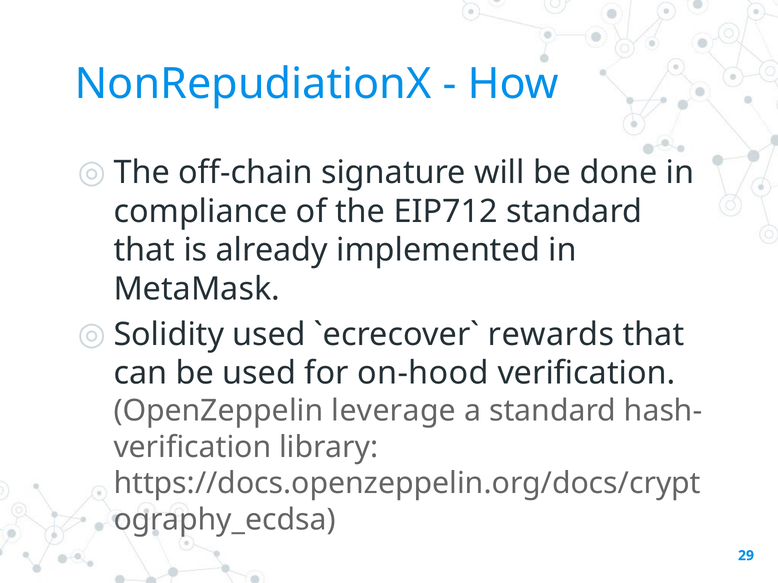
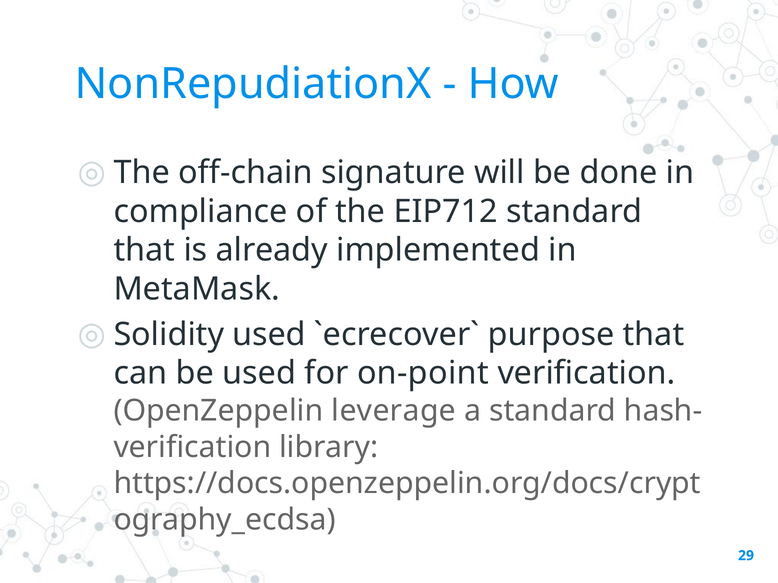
rewards: rewards -> purpose
on-hood: on-hood -> on-point
